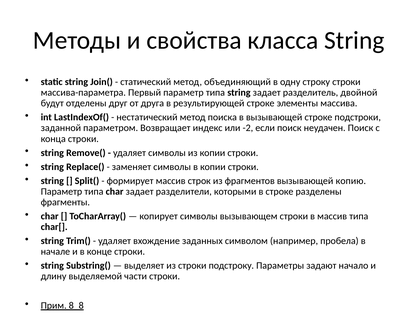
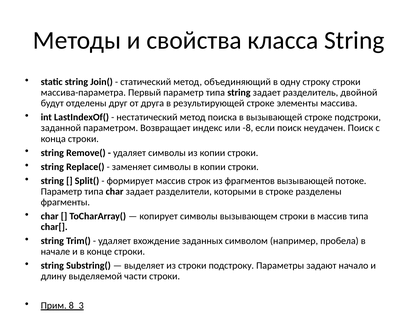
-2: -2 -> -8
копию: копию -> потоке
8_8: 8_8 -> 8_3
